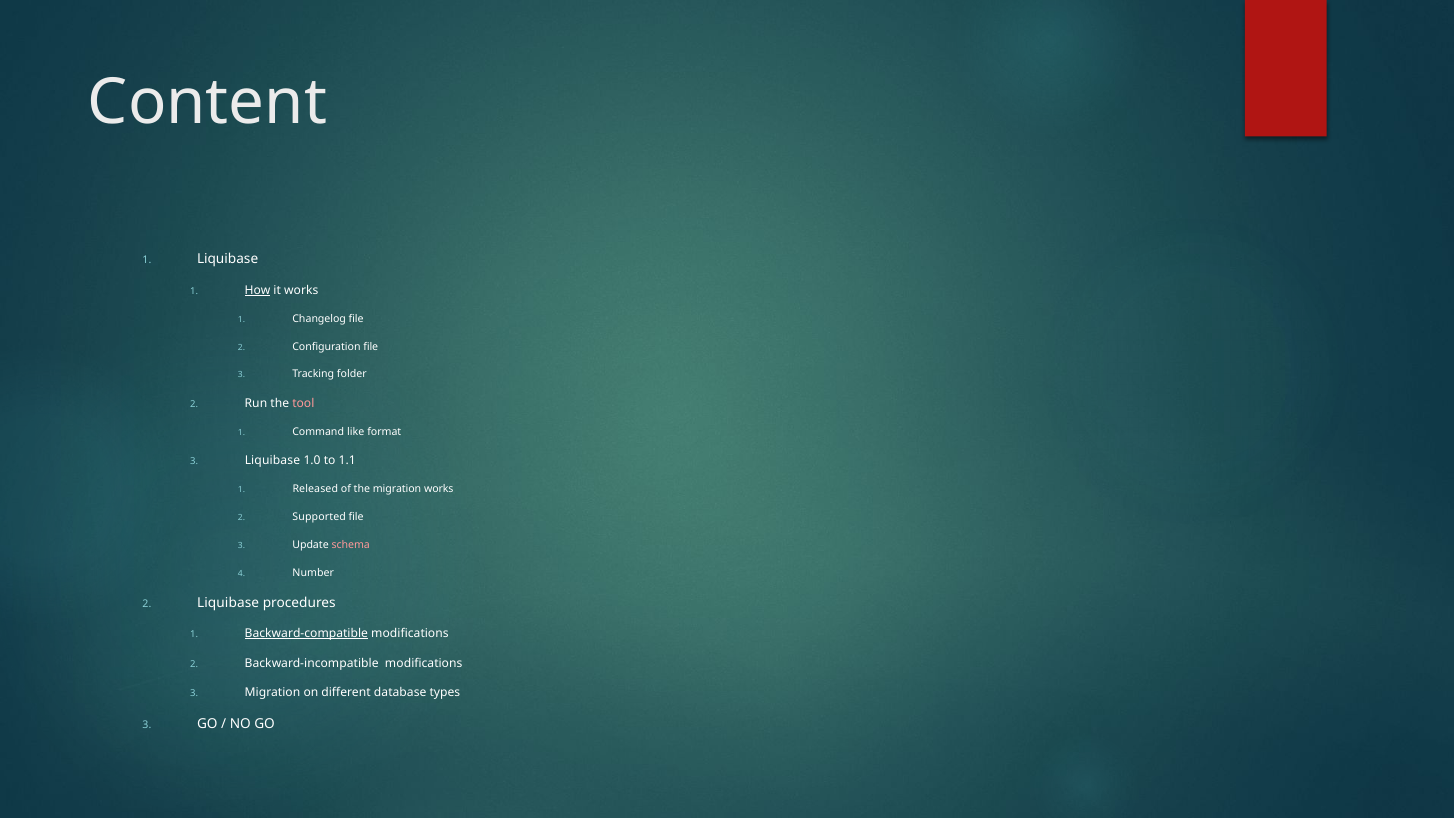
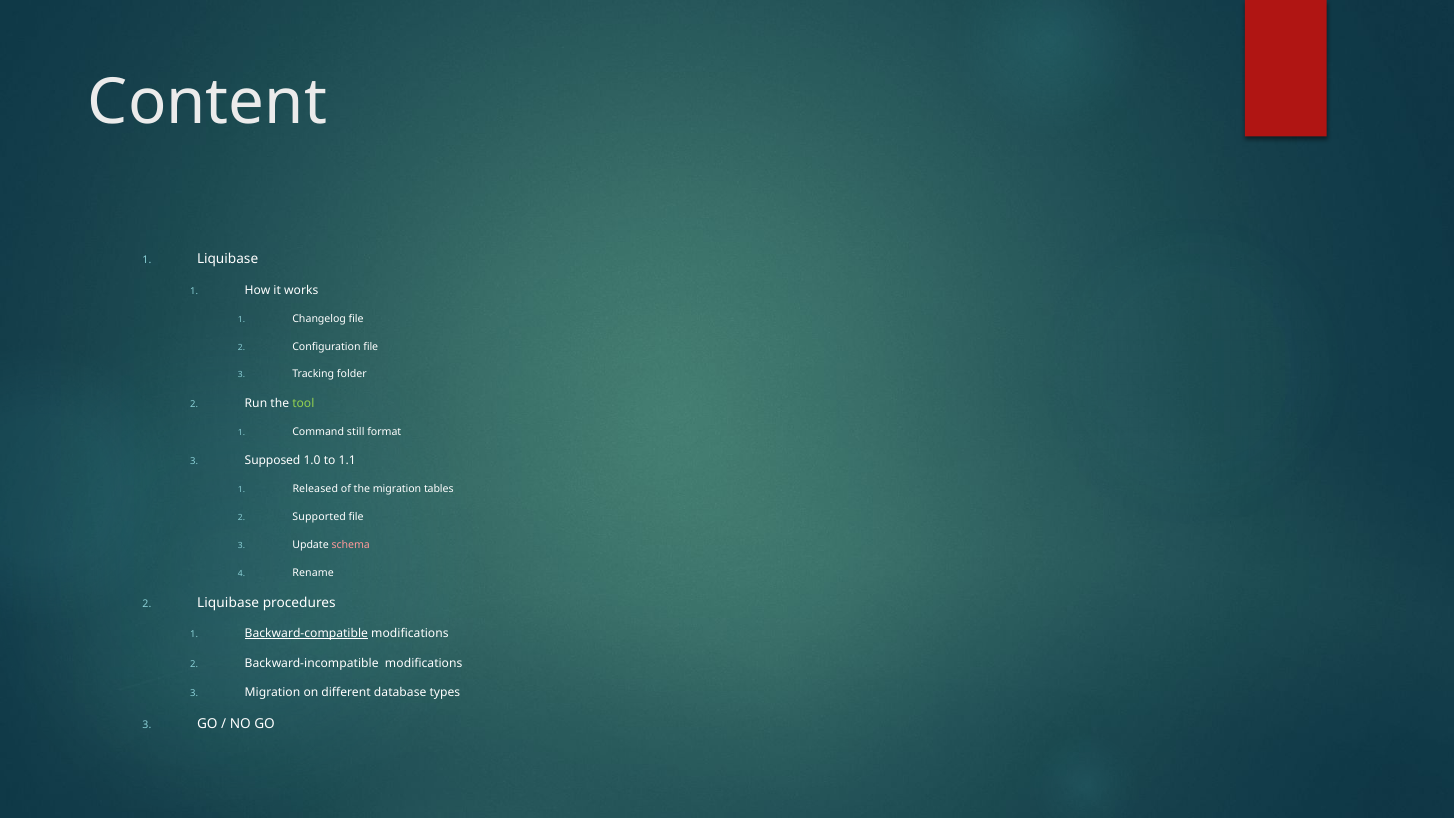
How underline: present -> none
tool colour: pink -> light green
like: like -> still
Liquibase at (272, 461): Liquibase -> Supposed
migration works: works -> tables
Number: Number -> Rename
